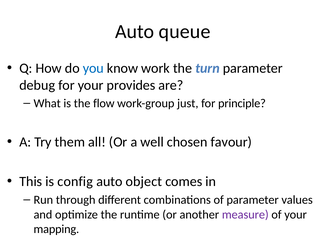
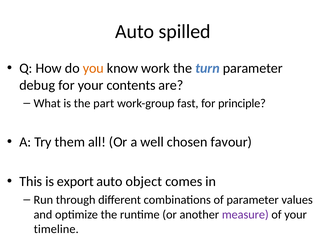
queue: queue -> spilled
you colour: blue -> orange
provides: provides -> contents
flow: flow -> part
just: just -> fast
config: config -> export
mapping: mapping -> timeline
